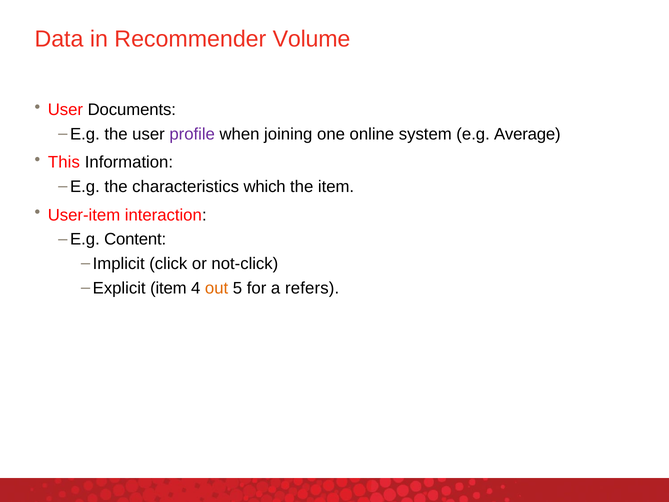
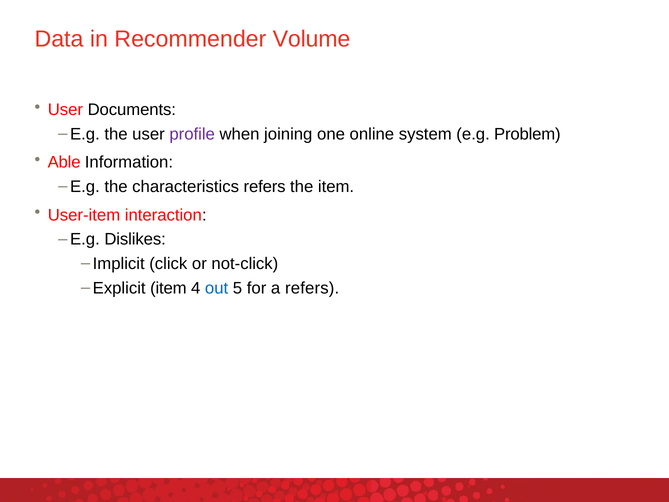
Average: Average -> Problem
This: This -> Able
characteristics which: which -> refers
Content: Content -> Dislikes
out colour: orange -> blue
